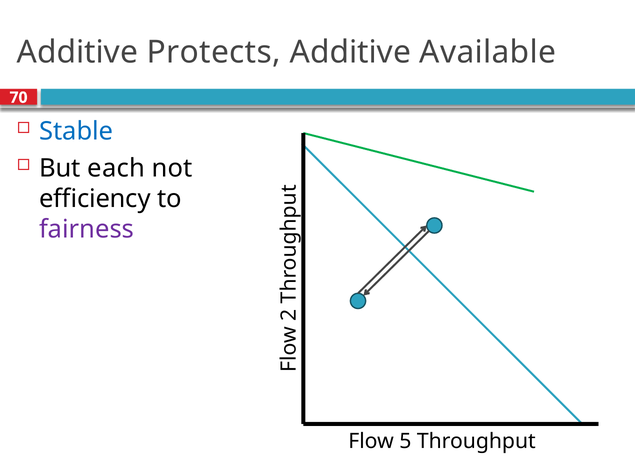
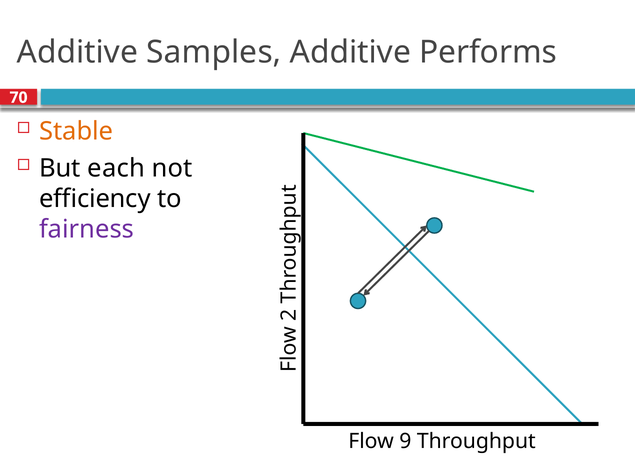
Protects: Protects -> Samples
Available: Available -> Performs
Stable colour: blue -> orange
5: 5 -> 9
